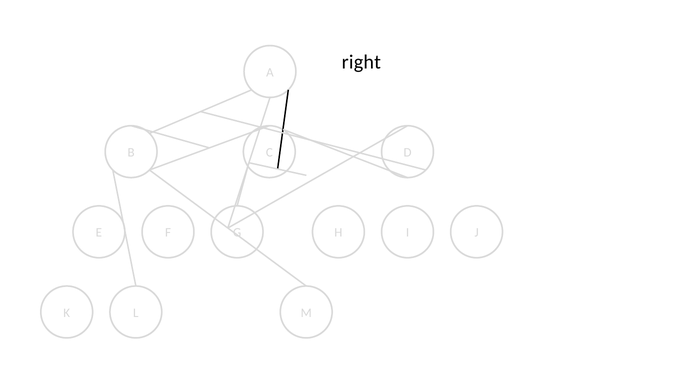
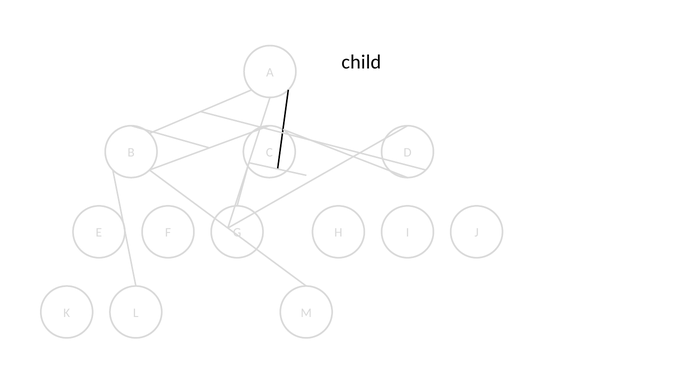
right: right -> child
